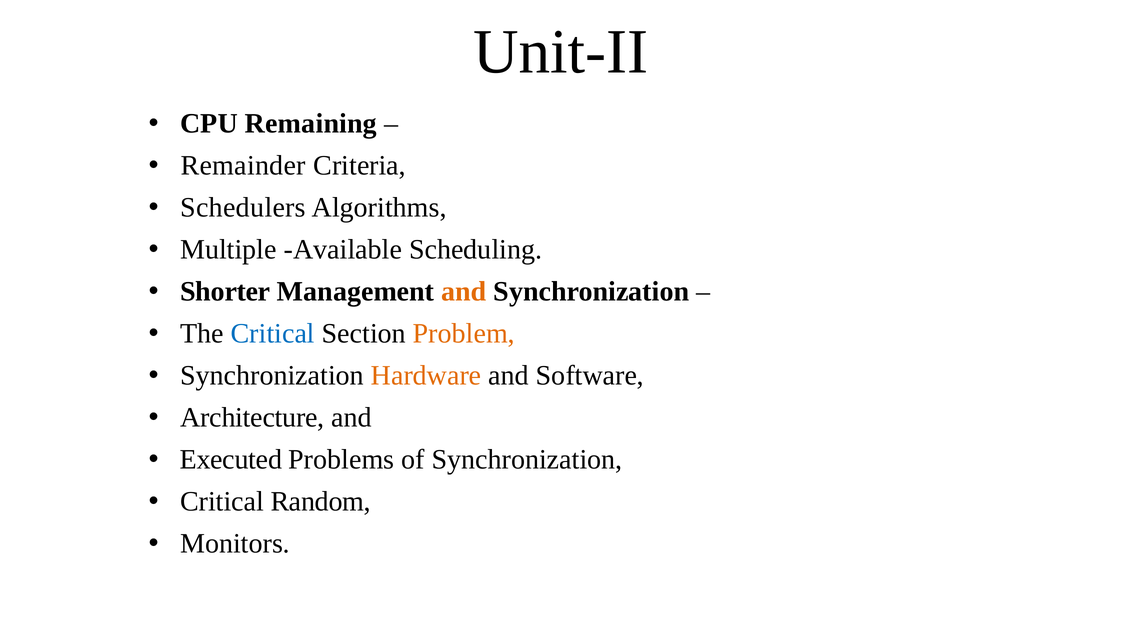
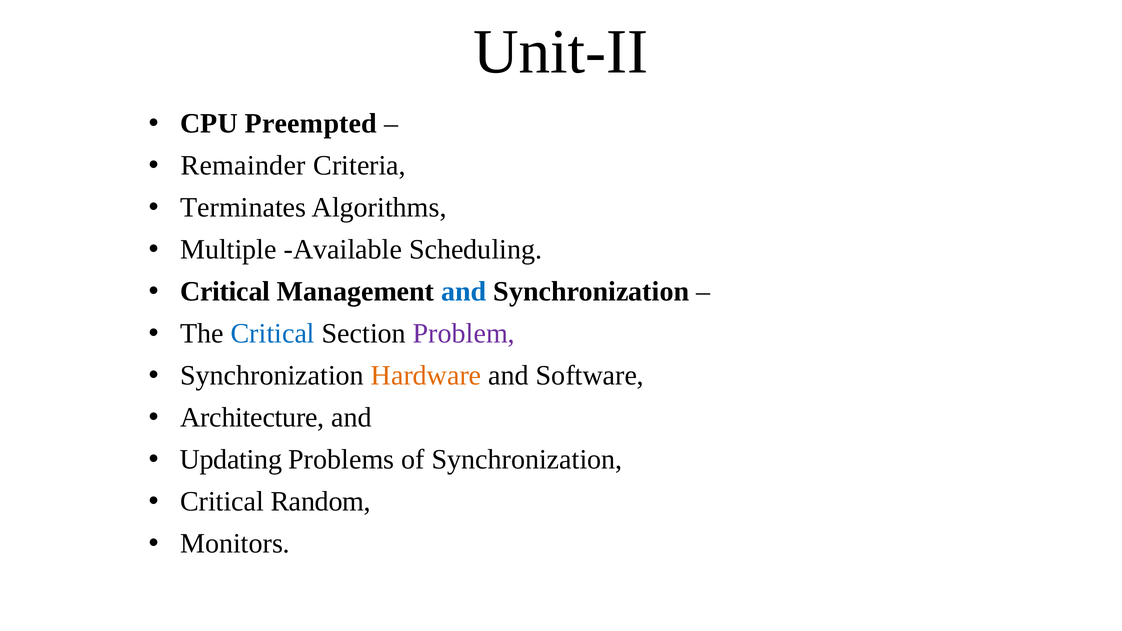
Remaining: Remaining -> Preempted
Schedulers: Schedulers -> Terminates
Shorter at (225, 292): Shorter -> Critical
and at (464, 292) colour: orange -> blue
Problem colour: orange -> purple
Executed: Executed -> Updating
